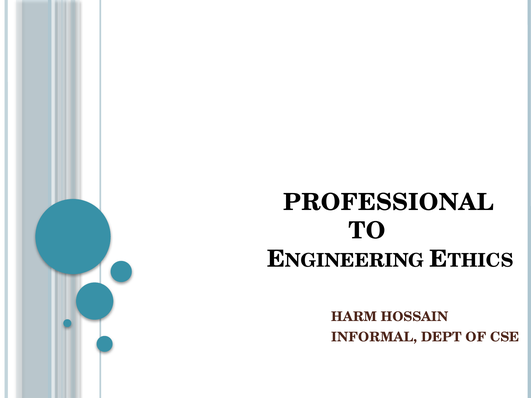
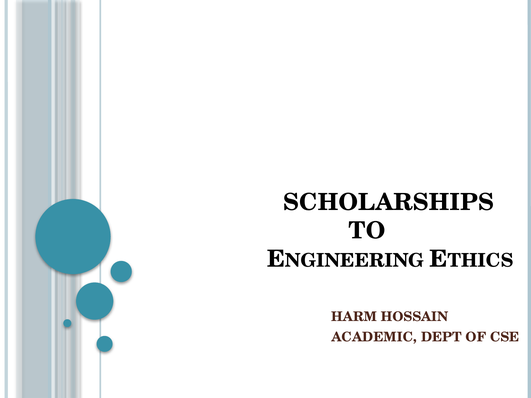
PROFESSIONAL: PROFESSIONAL -> SCHOLARSHIPS
INFORMAL: INFORMAL -> ACADEMIC
